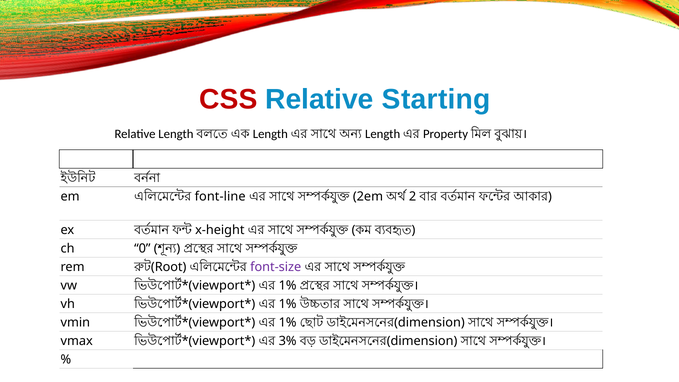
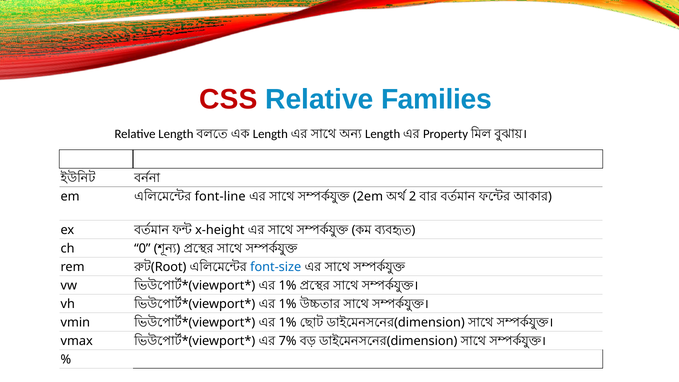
Starting: Starting -> Families
font-size colour: purple -> blue
3%: 3% -> 7%
